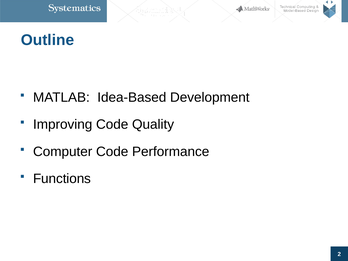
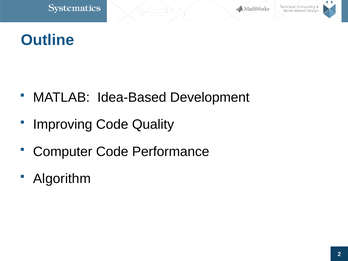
Functions: Functions -> Algorithm
